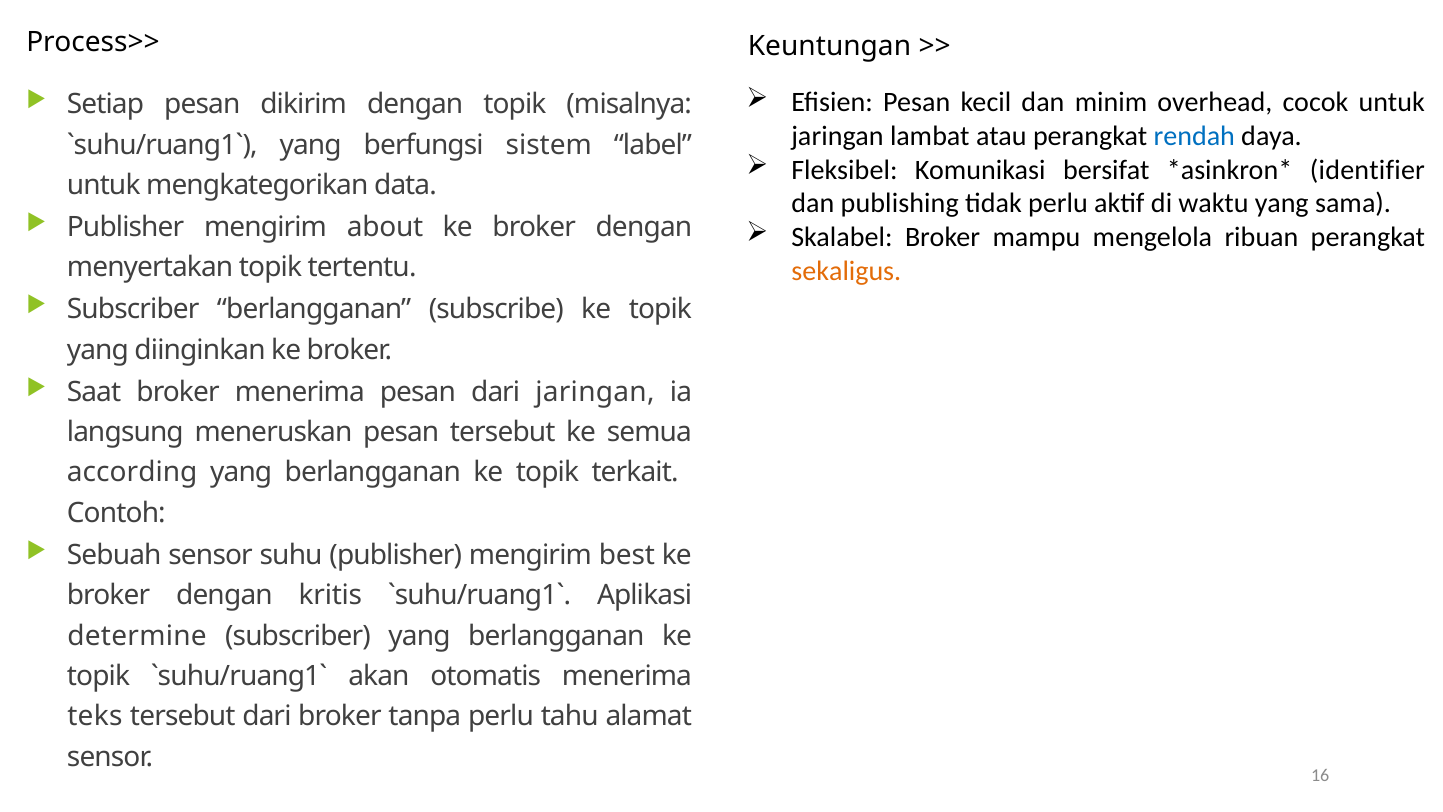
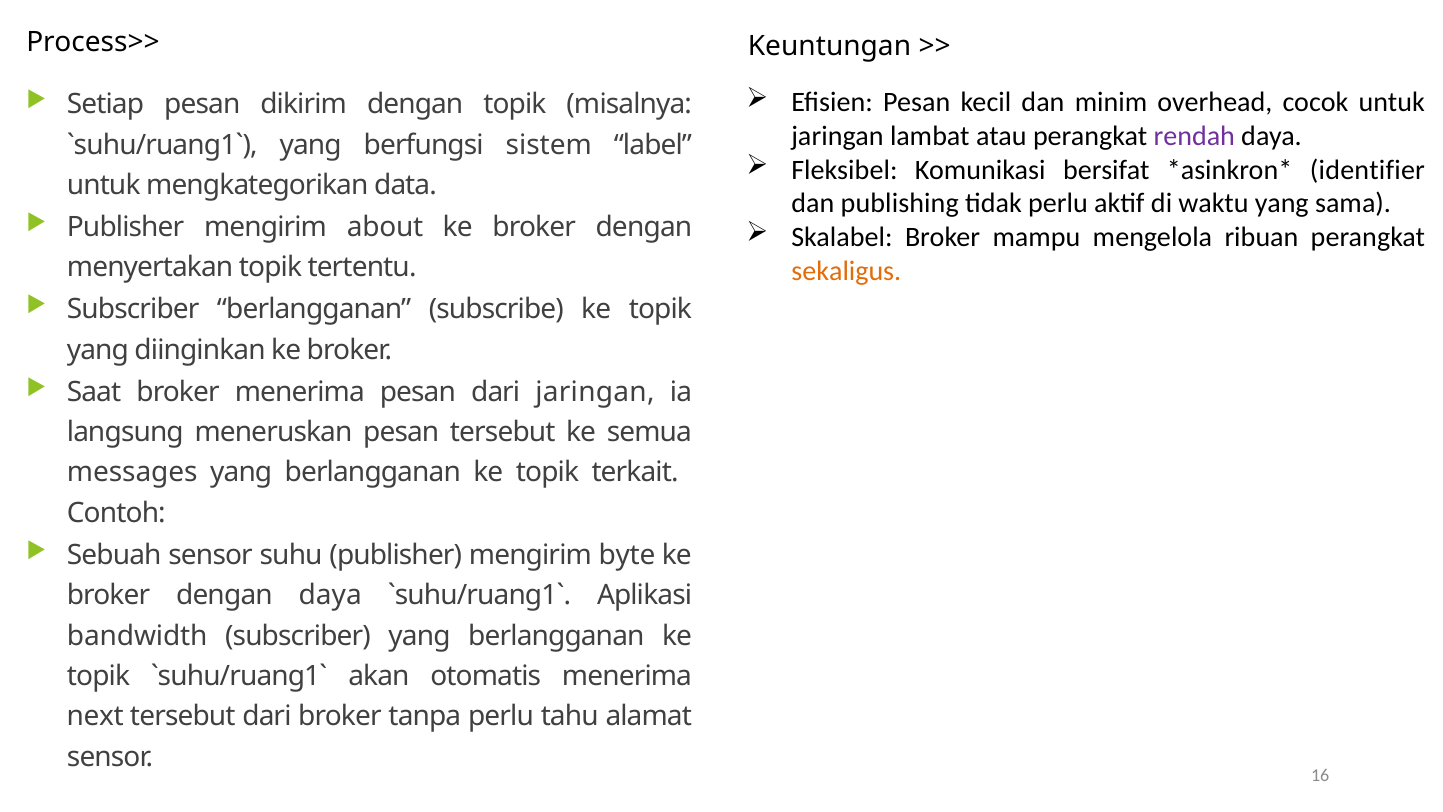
rendah colour: blue -> purple
according: according -> messages
best: best -> byte
dengan kritis: kritis -> daya
determine: determine -> bandwidth
teks: teks -> next
